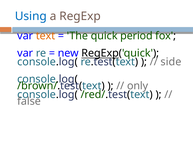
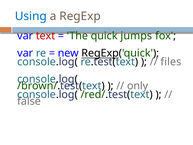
text colour: orange -> red
period: period -> jumps
side: side -> files
